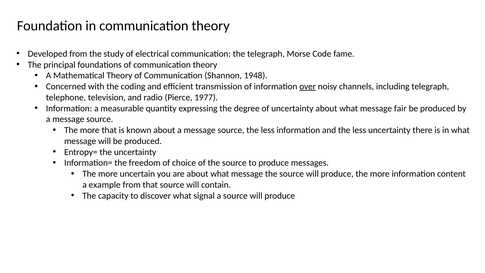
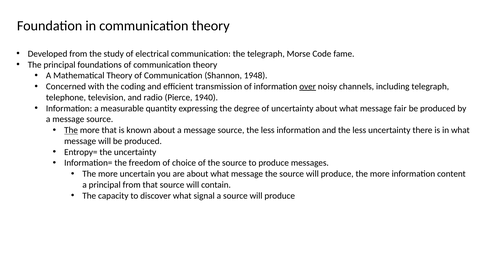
1977: 1977 -> 1940
The at (71, 130) underline: none -> present
a example: example -> principal
